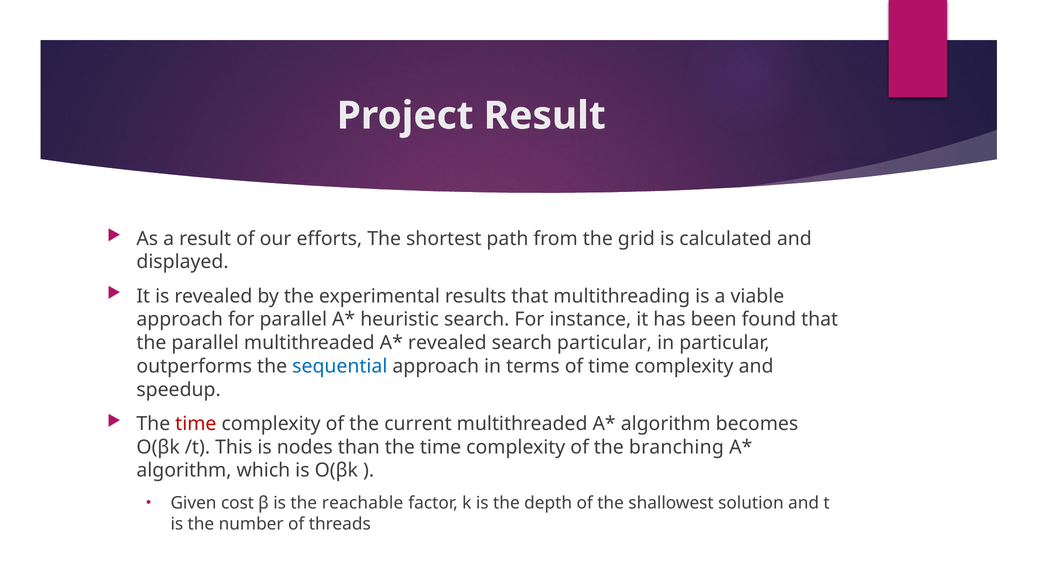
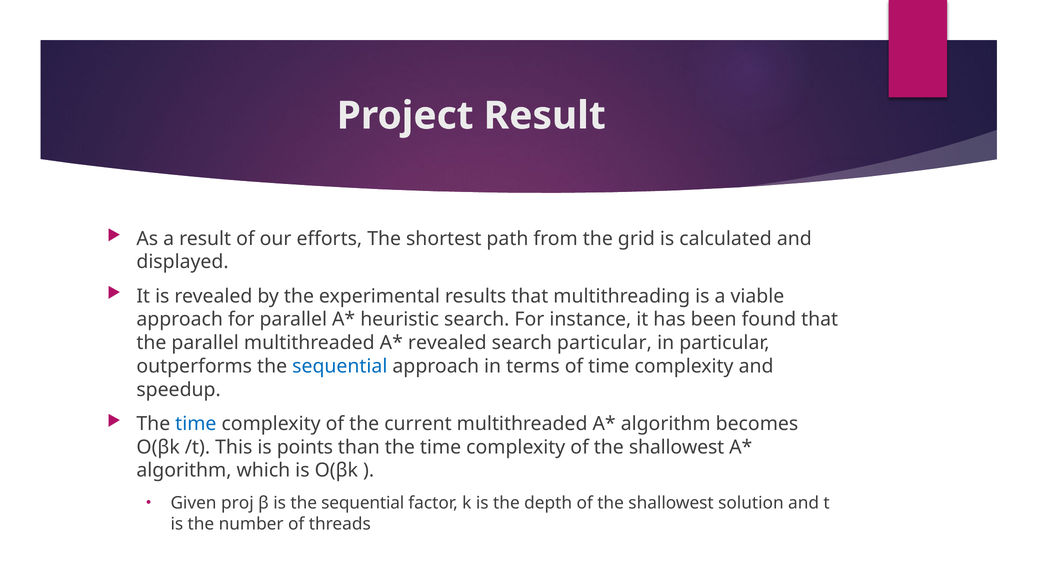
time at (196, 424) colour: red -> blue
nodes: nodes -> points
complexity of the branching: branching -> shallowest
cost: cost -> proj
is the reachable: reachable -> sequential
